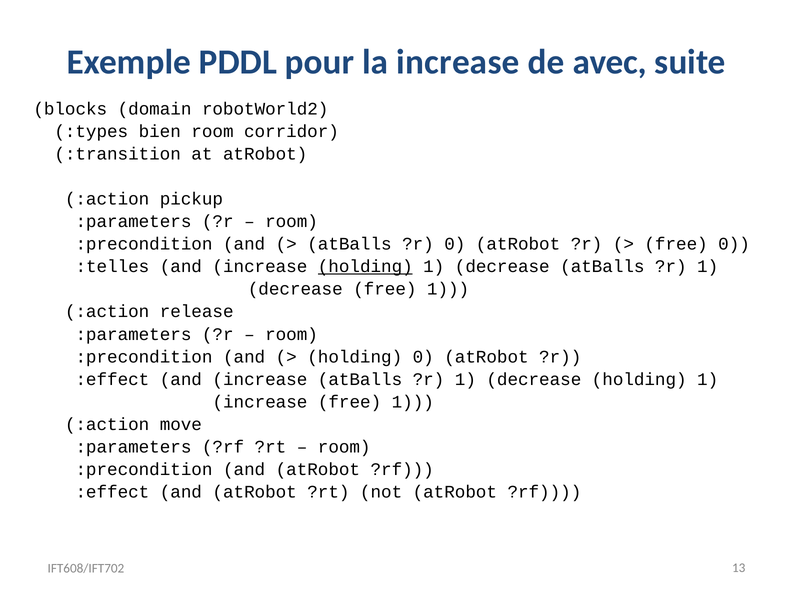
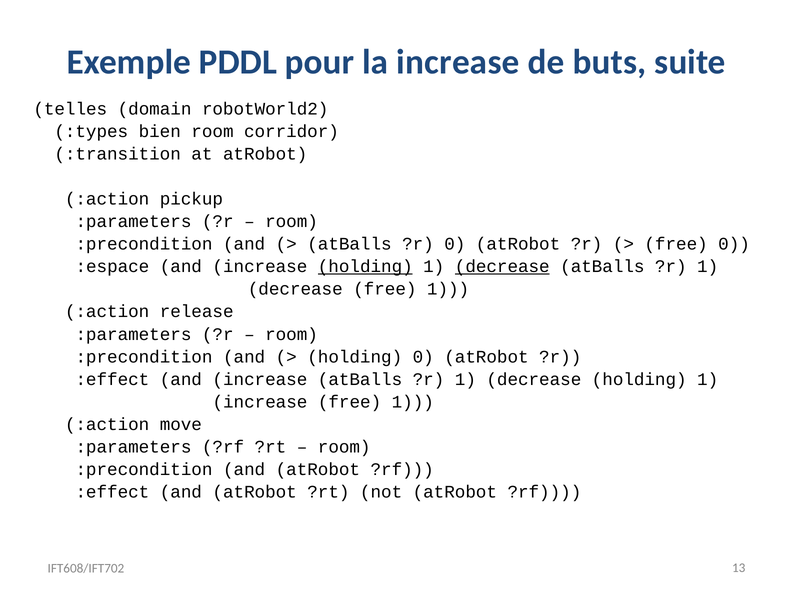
avec: avec -> buts
blocks: blocks -> telles
:telles: :telles -> :espace
decrease at (502, 266) underline: none -> present
